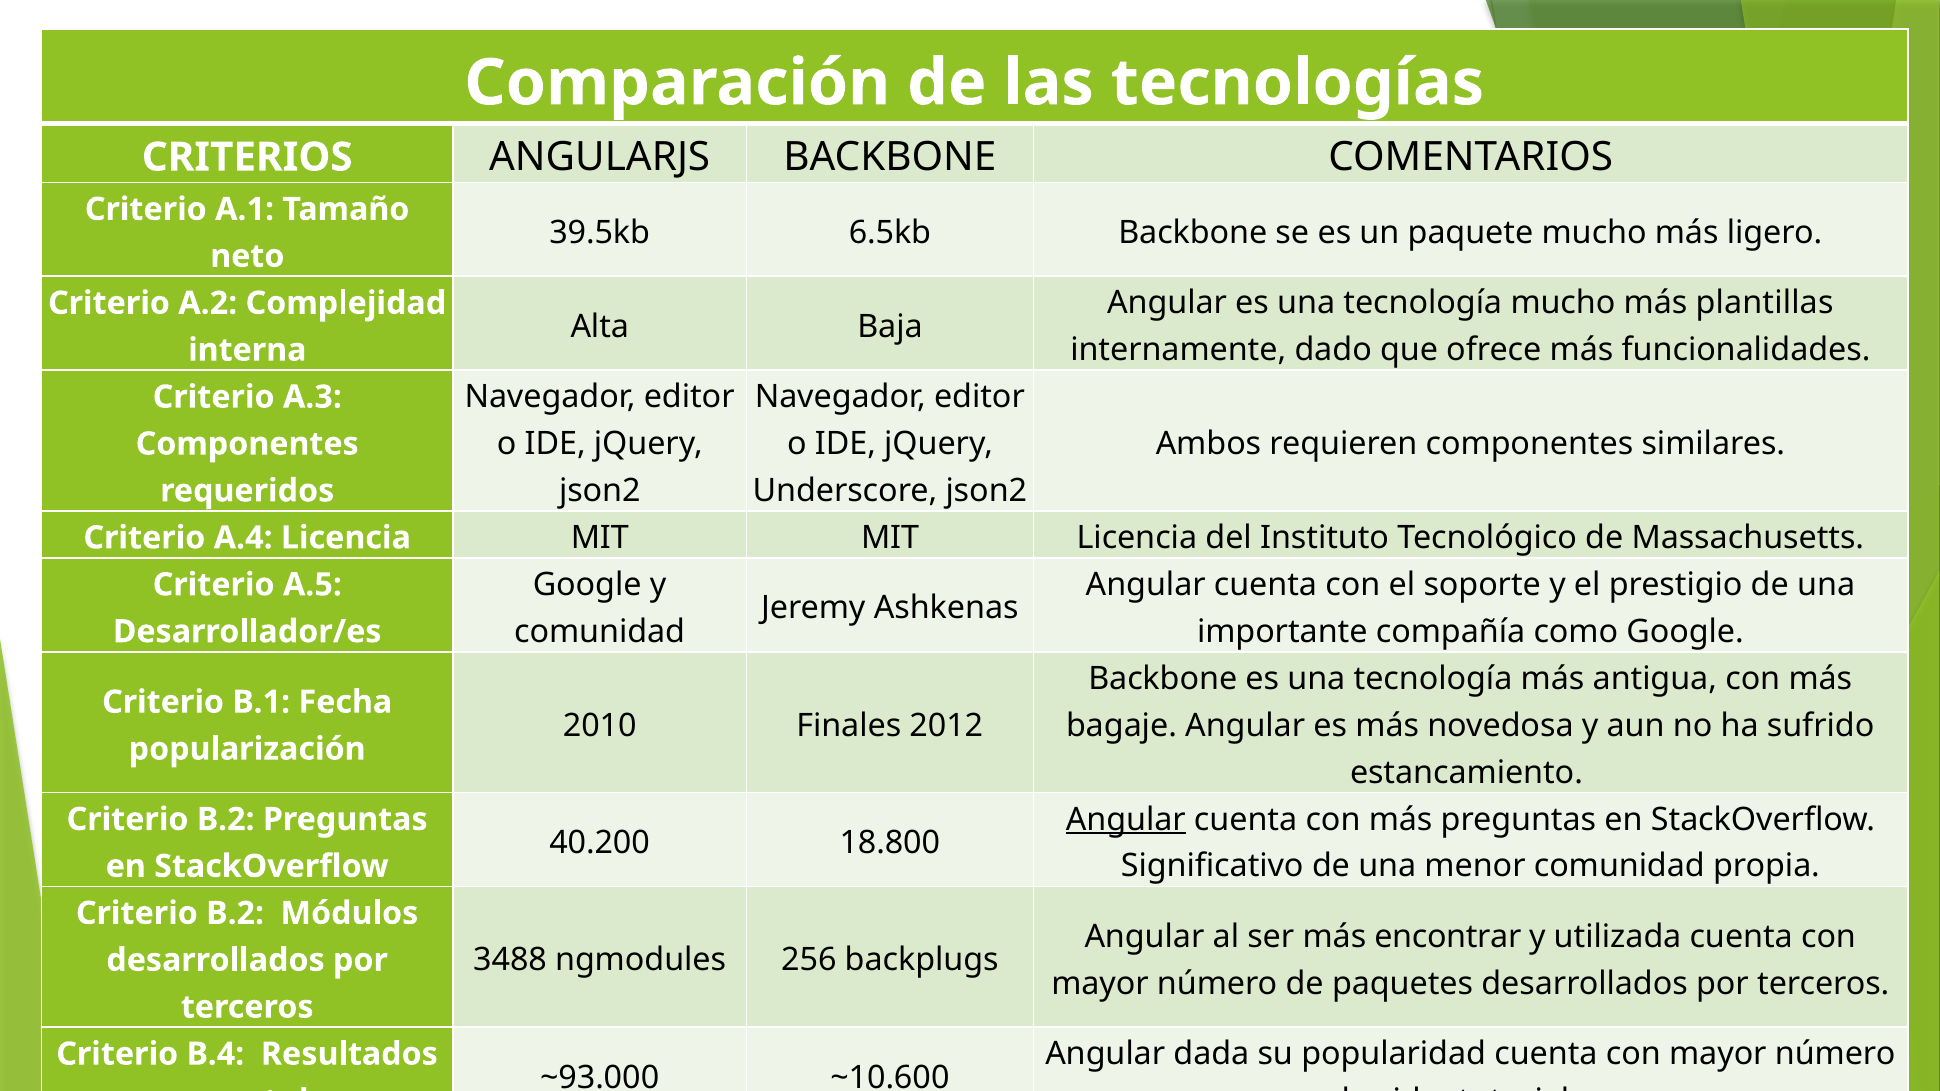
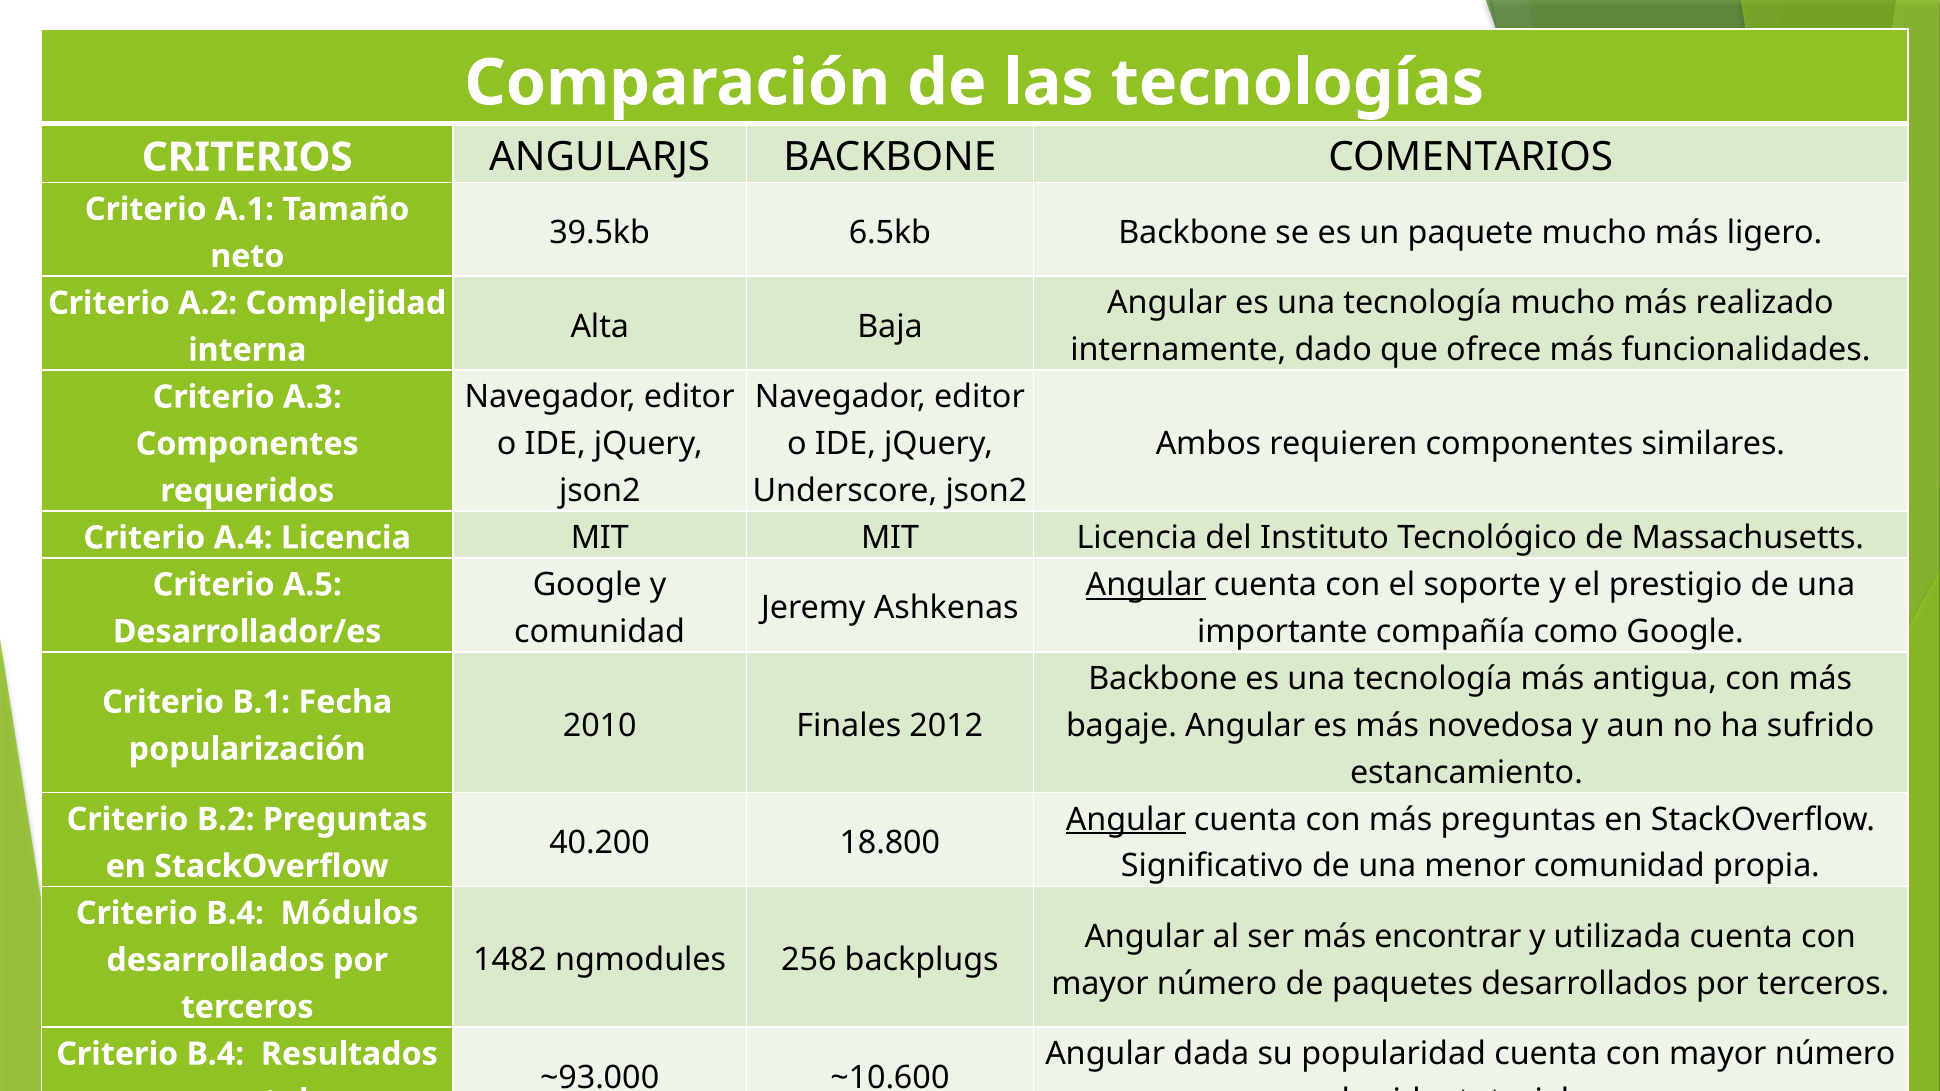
plantillas: plantillas -> realizado
Angular at (1146, 585) underline: none -> present
B.2 at (235, 913): B.2 -> B.4
3488: 3488 -> 1482
